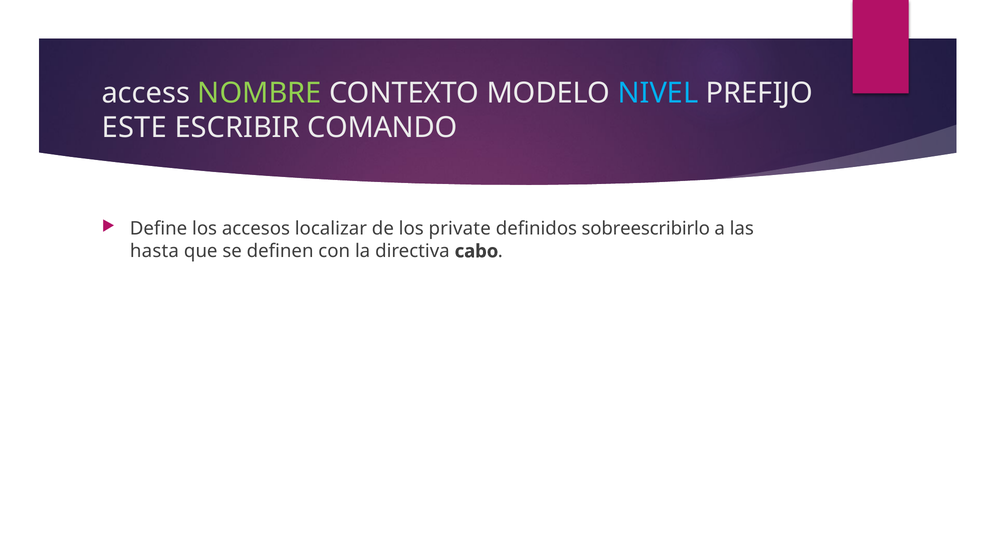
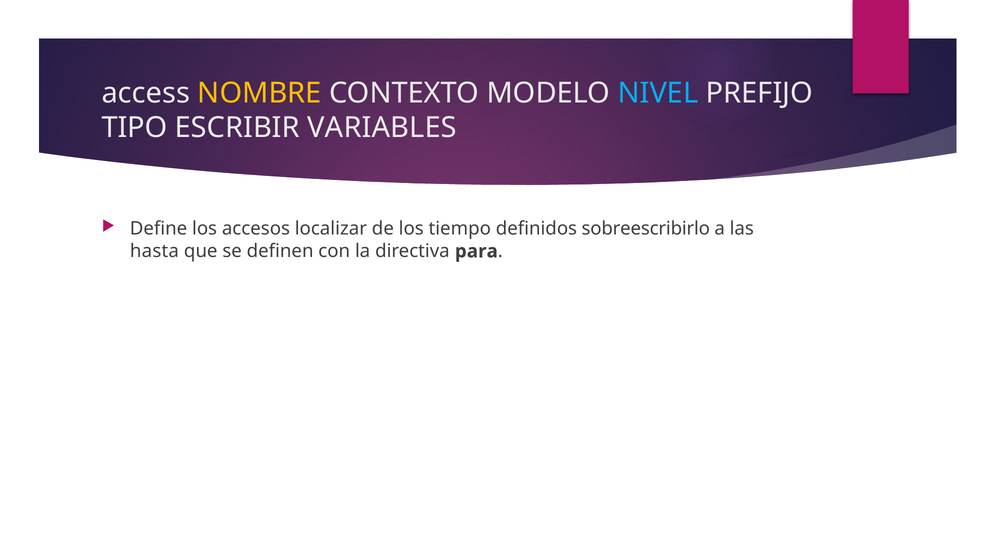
NOMBRE colour: light green -> yellow
ESTE: ESTE -> TIPO
COMANDO: COMANDO -> VARIABLES
private: private -> tiempo
cabo: cabo -> para
